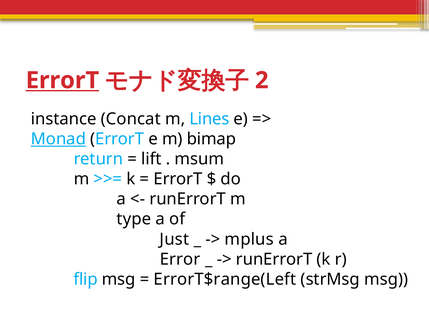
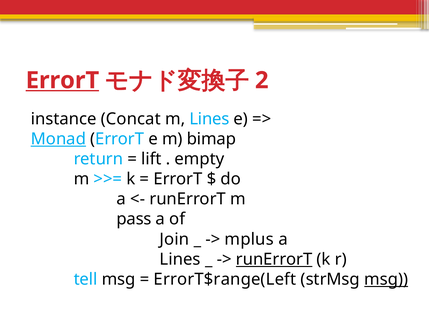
msum: msum -> empty
type: type -> pass
Just: Just -> Join
Error at (180, 259): Error -> Lines
runErrorT at (274, 259) underline: none -> present
flip: flip -> tell
msg at (386, 279) underline: none -> present
